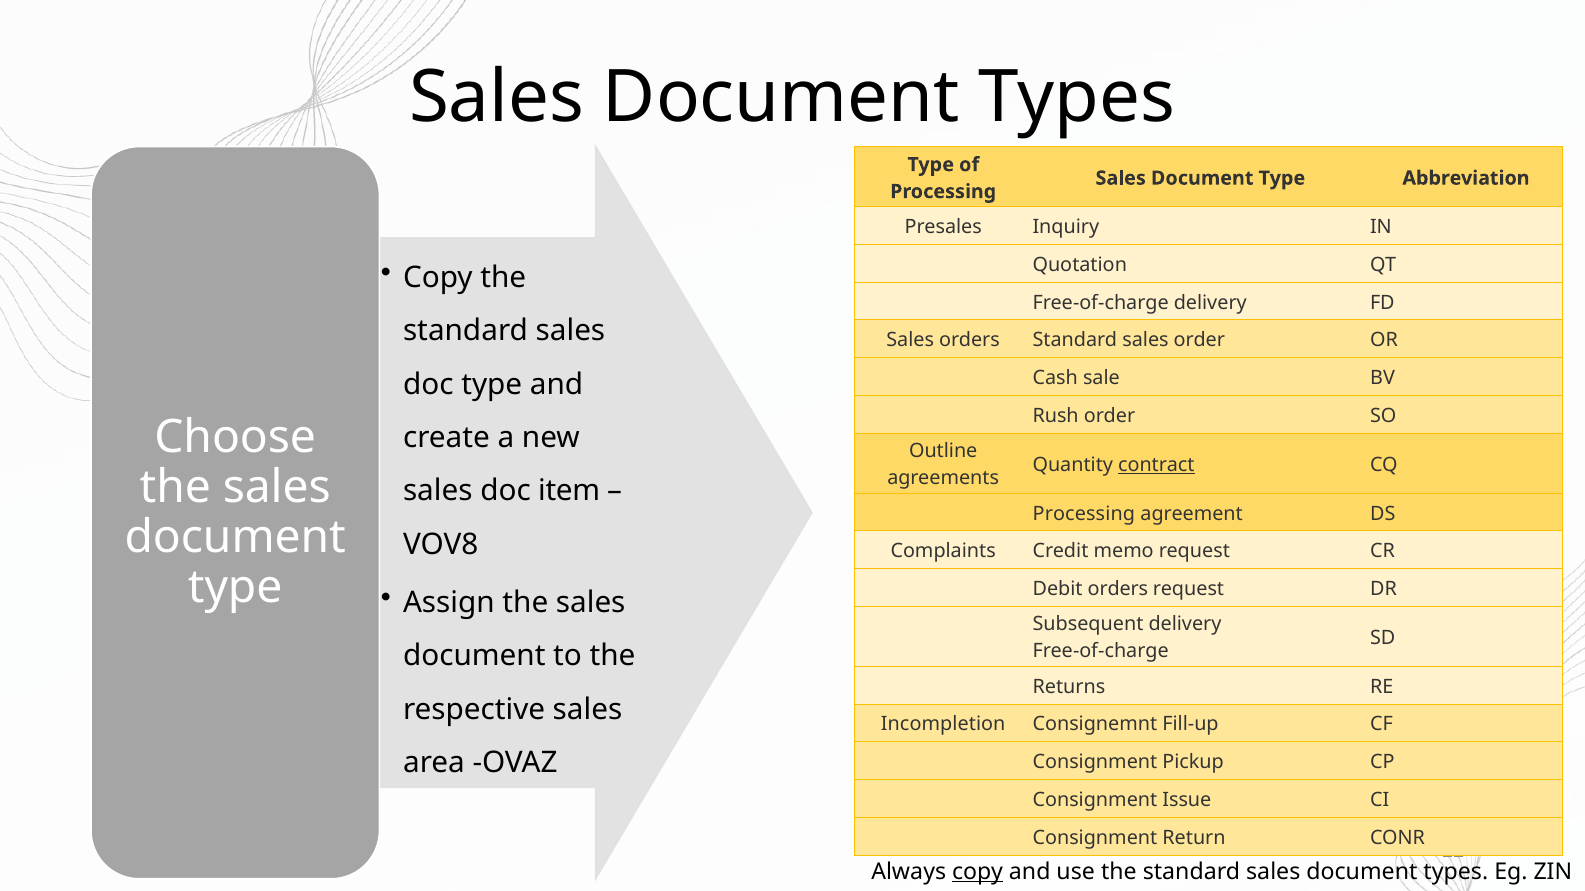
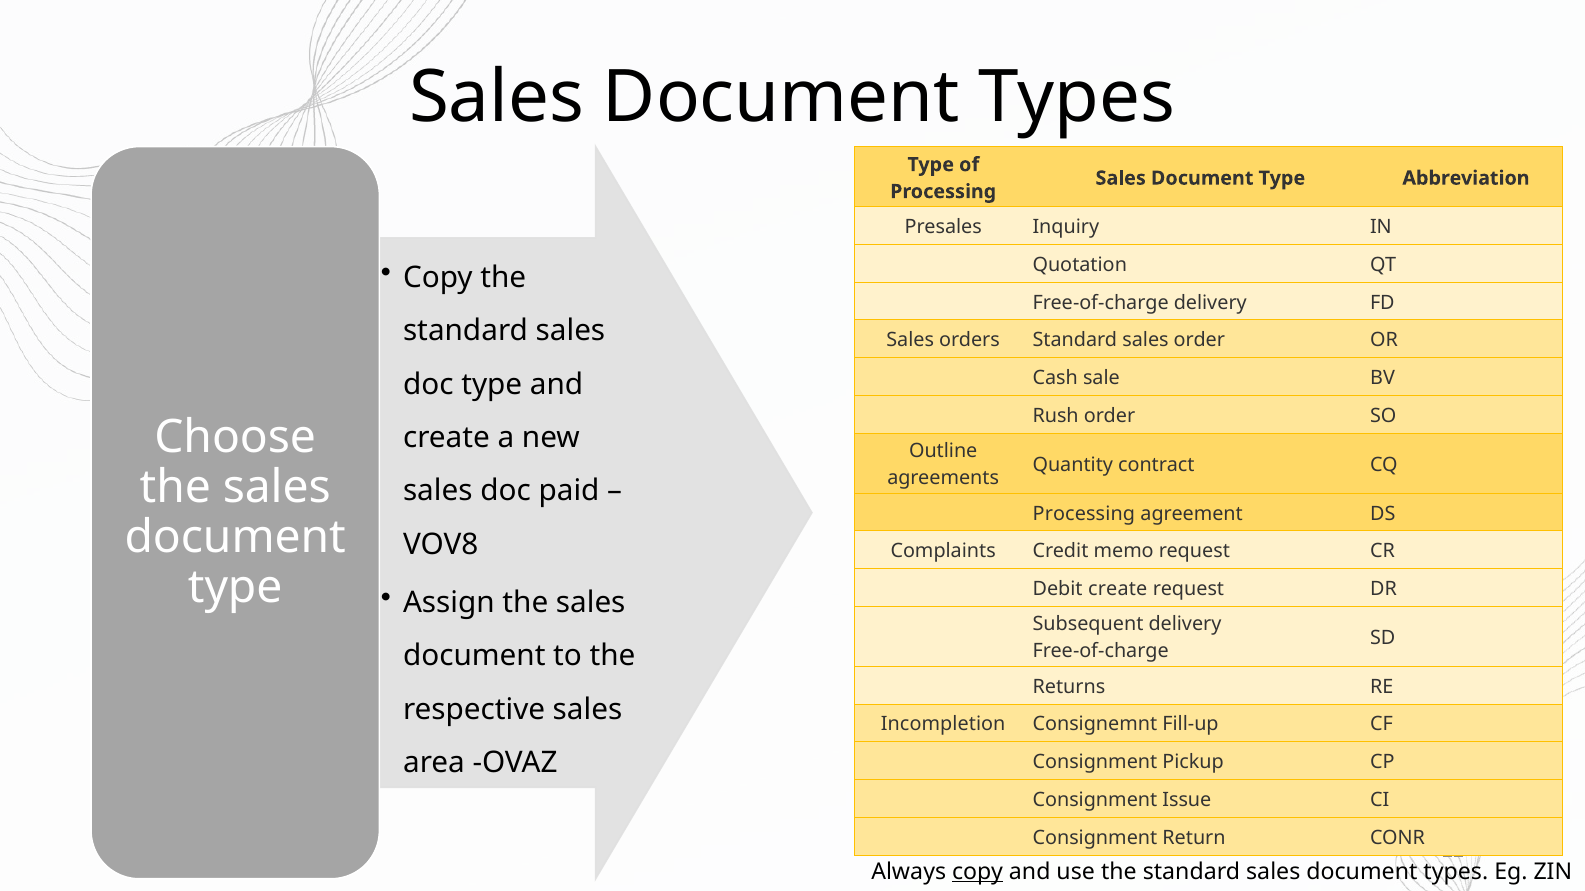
contract underline: present -> none
item: item -> paid
Debit orders: orders -> create
